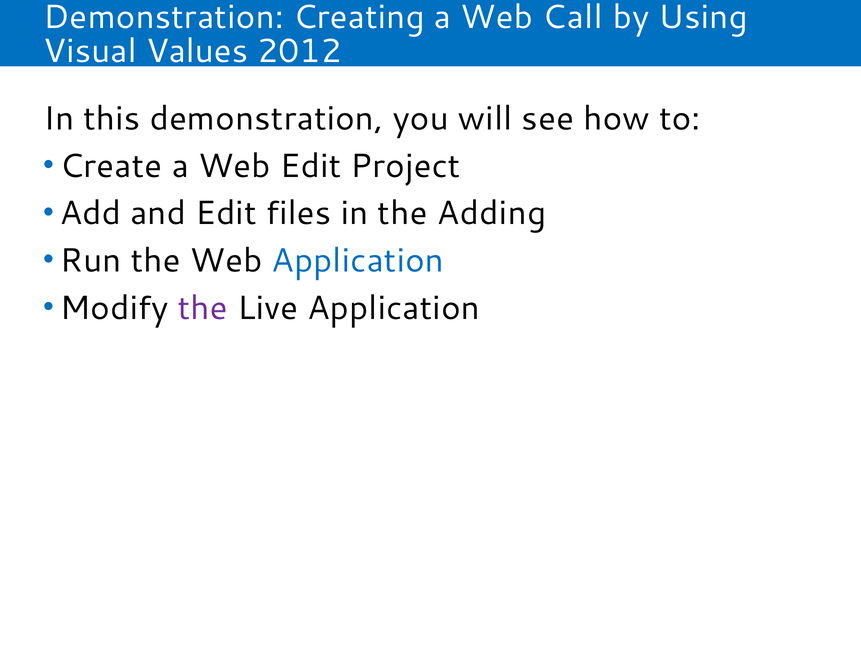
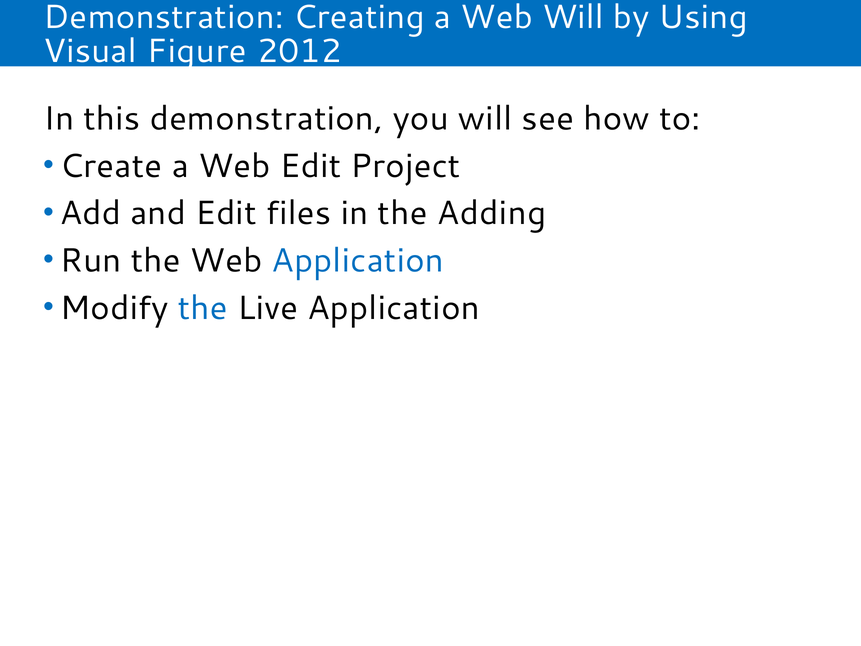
Web Call: Call -> Will
Values: Values -> Figure
the at (203, 308) colour: purple -> blue
